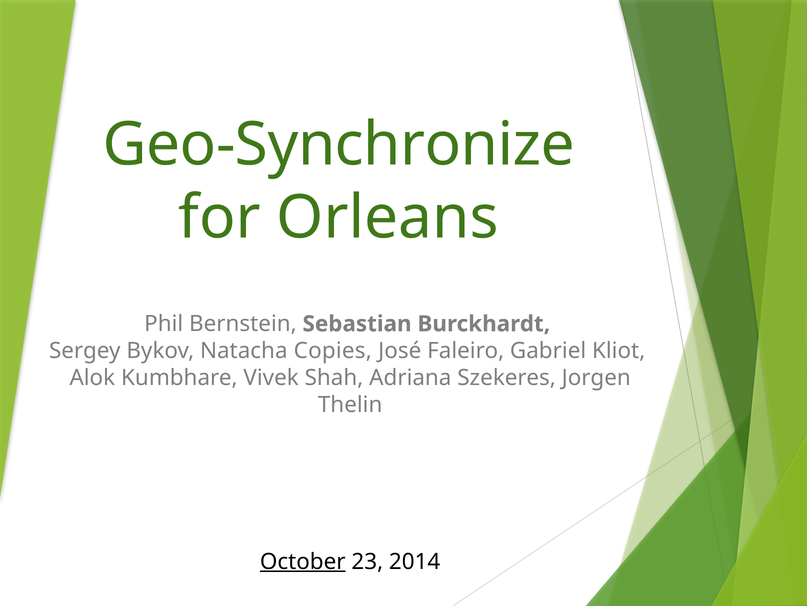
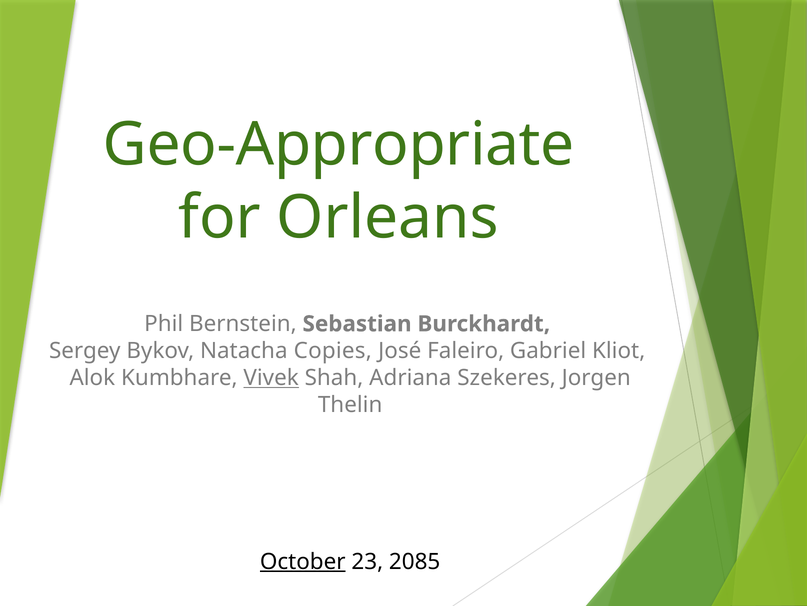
Geo-Synchronize: Geo-Synchronize -> Geo-Appropriate
Vivek underline: none -> present
2014: 2014 -> 2085
